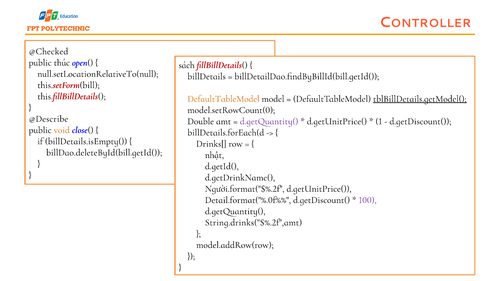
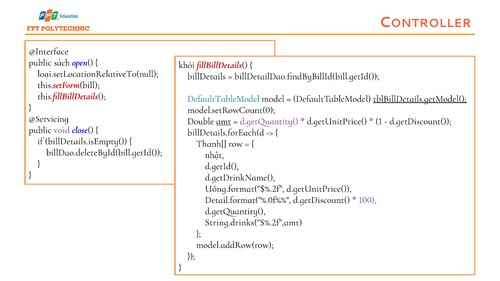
@Checked: @Checked -> @Interface
thúc: thúc -> sách
sách: sách -> khỏi
null.setLocationRelativeTo(null: null.setLocationRelativeTo(null -> loại.setLocationRelativeTo(null
DefaultTableModel at (223, 99) colour: orange -> blue
@Describe: @Describe -> @Servicing
amt underline: none -> present
void colour: orange -> purple
Drinks[: Drinks[ -> Thanh[
Người.format("$%.2f: Người.format("$%.2f -> Uống.format("$%.2f
